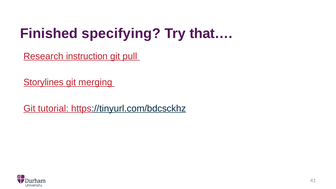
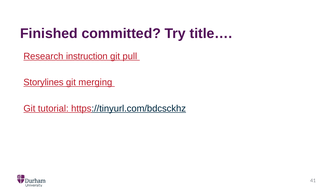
specifying: specifying -> committed
that…: that… -> title…
